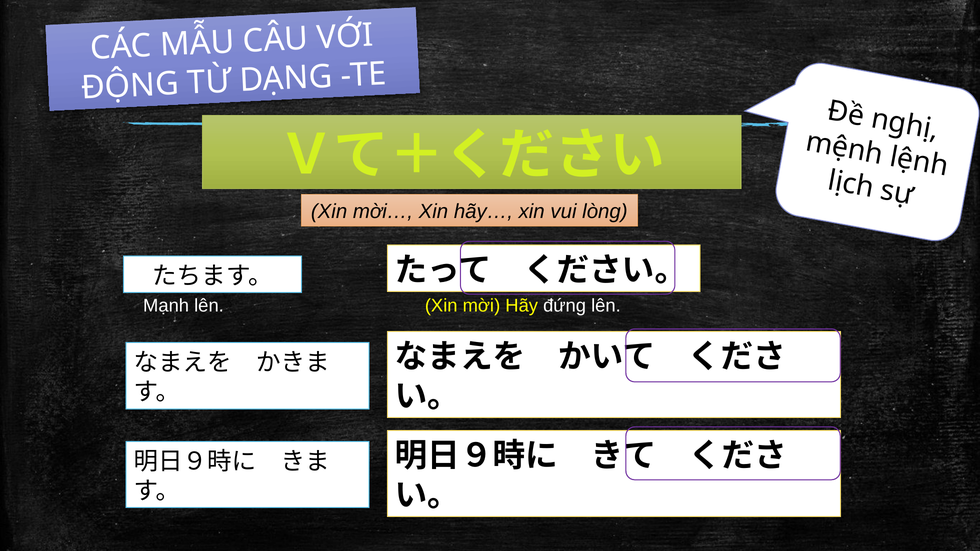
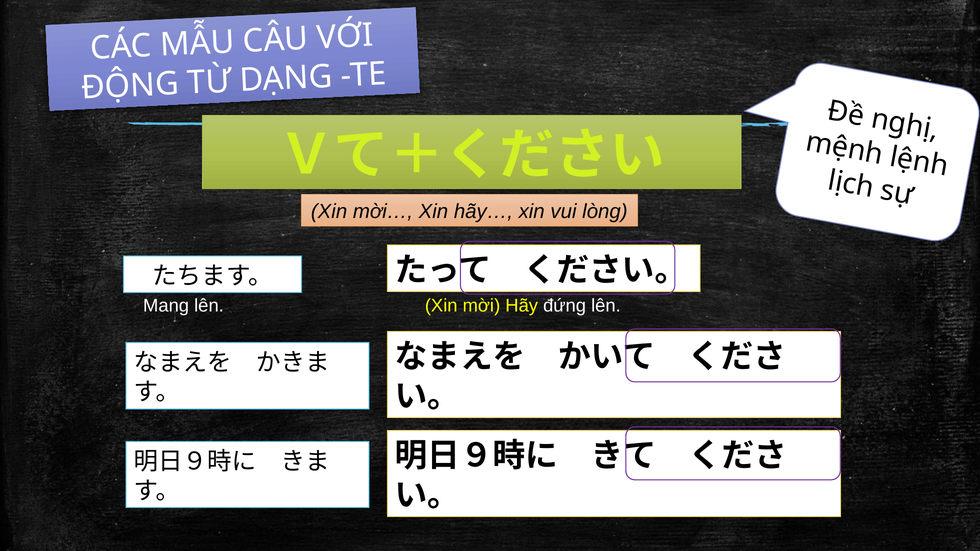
Mạnh: Mạnh -> Mang
